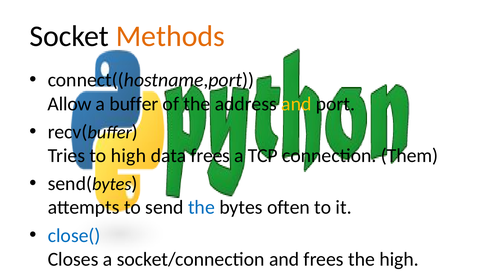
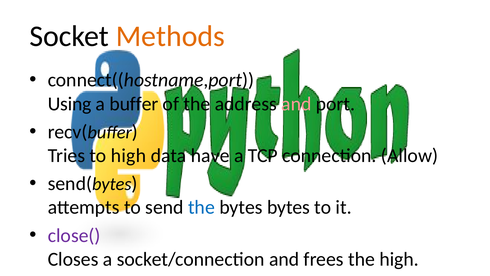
Allow: Allow -> Using
and at (296, 104) colour: yellow -> pink
data frees: frees -> have
Them: Them -> Allow
bytes often: often -> bytes
close( colour: blue -> purple
